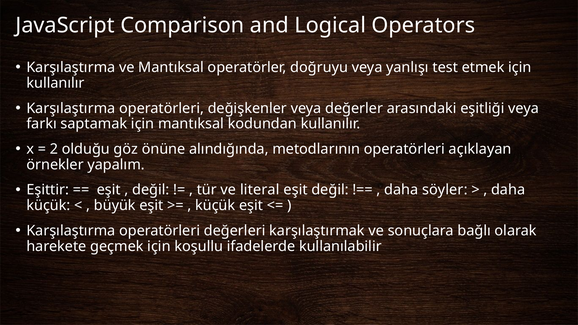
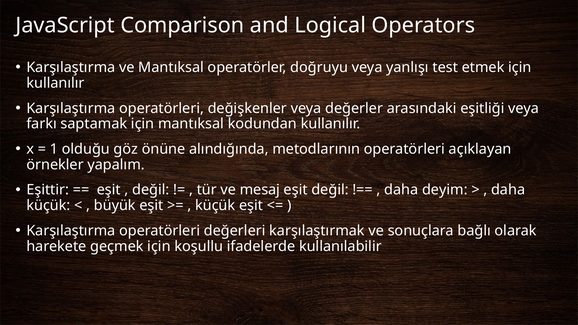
2: 2 -> 1
literal: literal -> mesaj
söyler: söyler -> deyim
